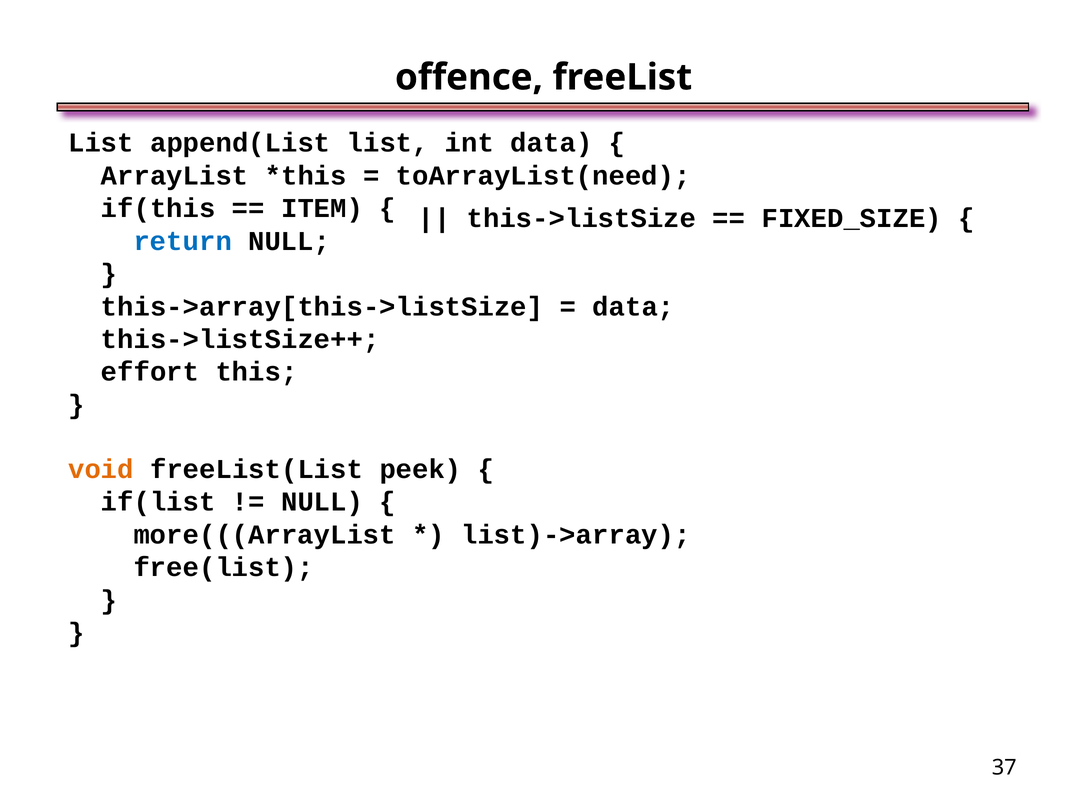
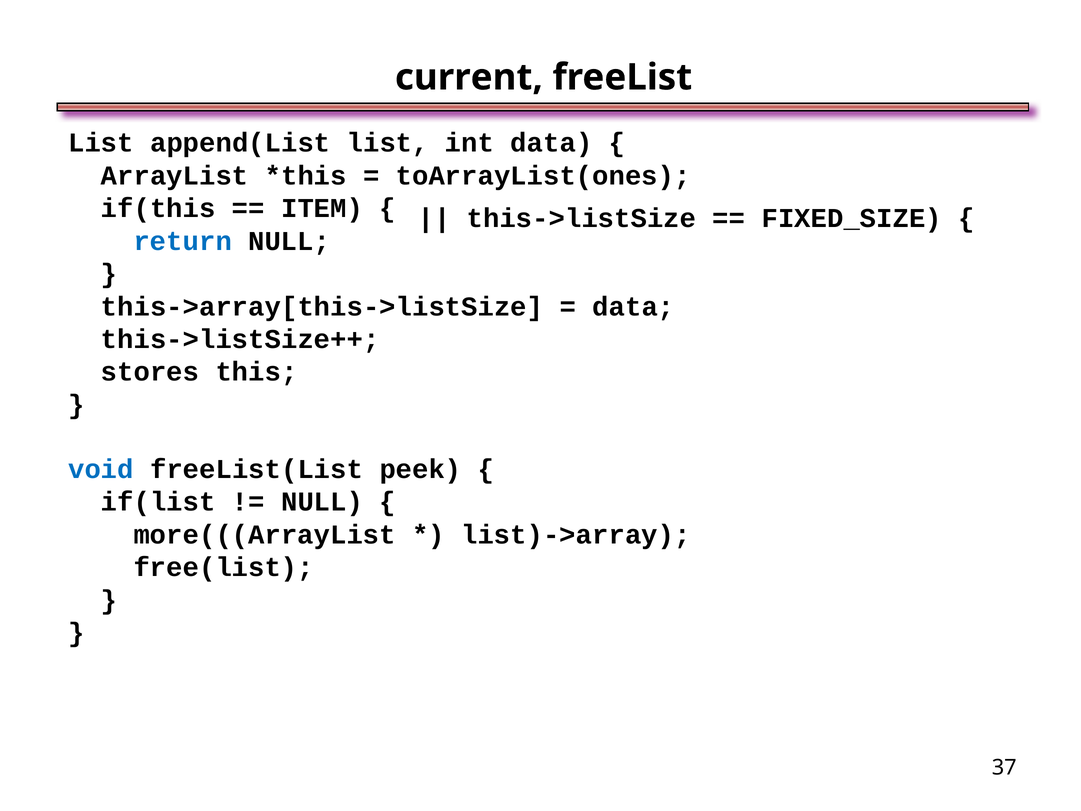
offence: offence -> current
toArrayList(need: toArrayList(need -> toArrayList(ones
effort: effort -> stores
void colour: orange -> blue
